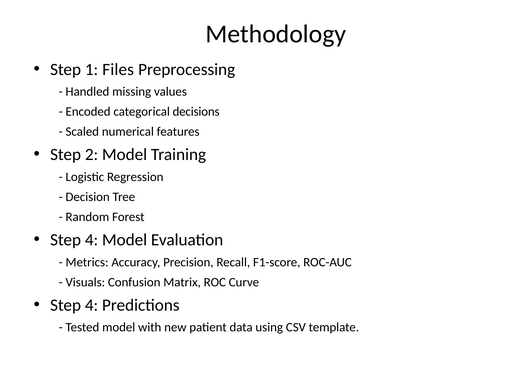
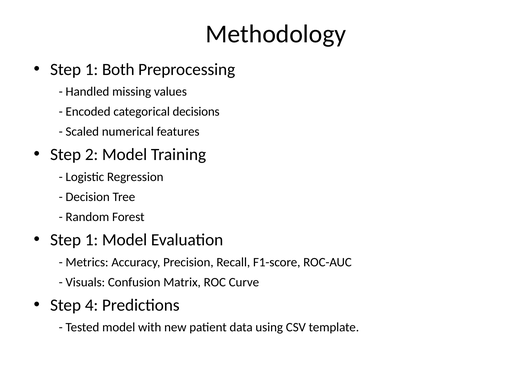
Files: Files -> Both
4 at (92, 240): 4 -> 1
